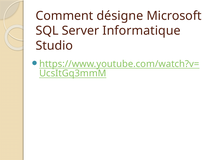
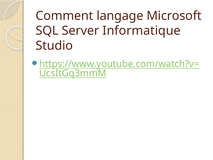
désigne: désigne -> langage
